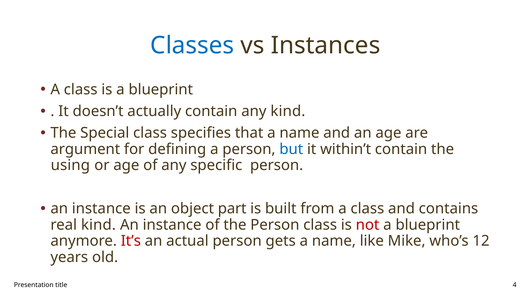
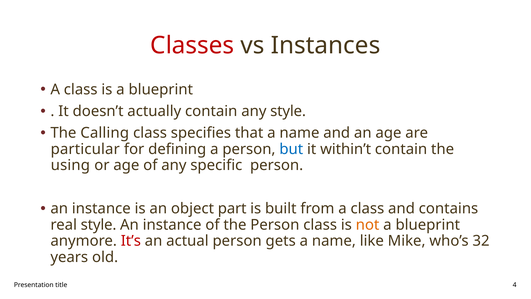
Classes colour: blue -> red
any kind: kind -> style
Special: Special -> Calling
argument: argument -> particular
real kind: kind -> style
not colour: red -> orange
12: 12 -> 32
